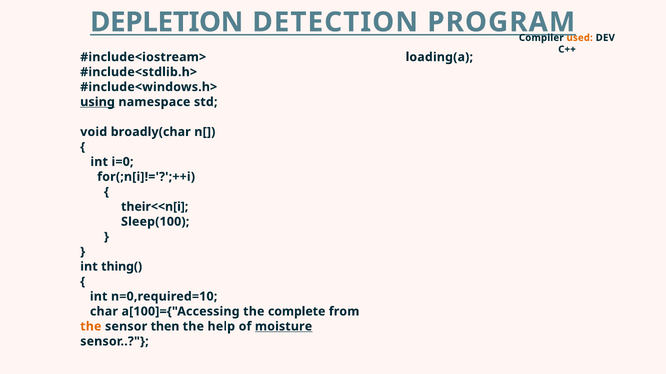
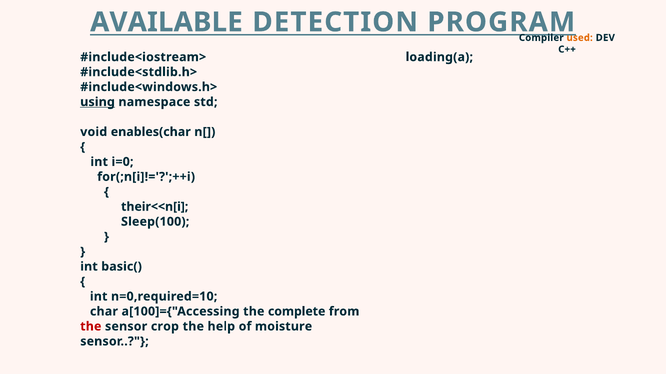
DEPLETION: DEPLETION -> AVAILABLE
broadly(char: broadly(char -> enables(char
thing(: thing( -> basic(
the at (91, 327) colour: orange -> red
then: then -> crop
moisture underline: present -> none
